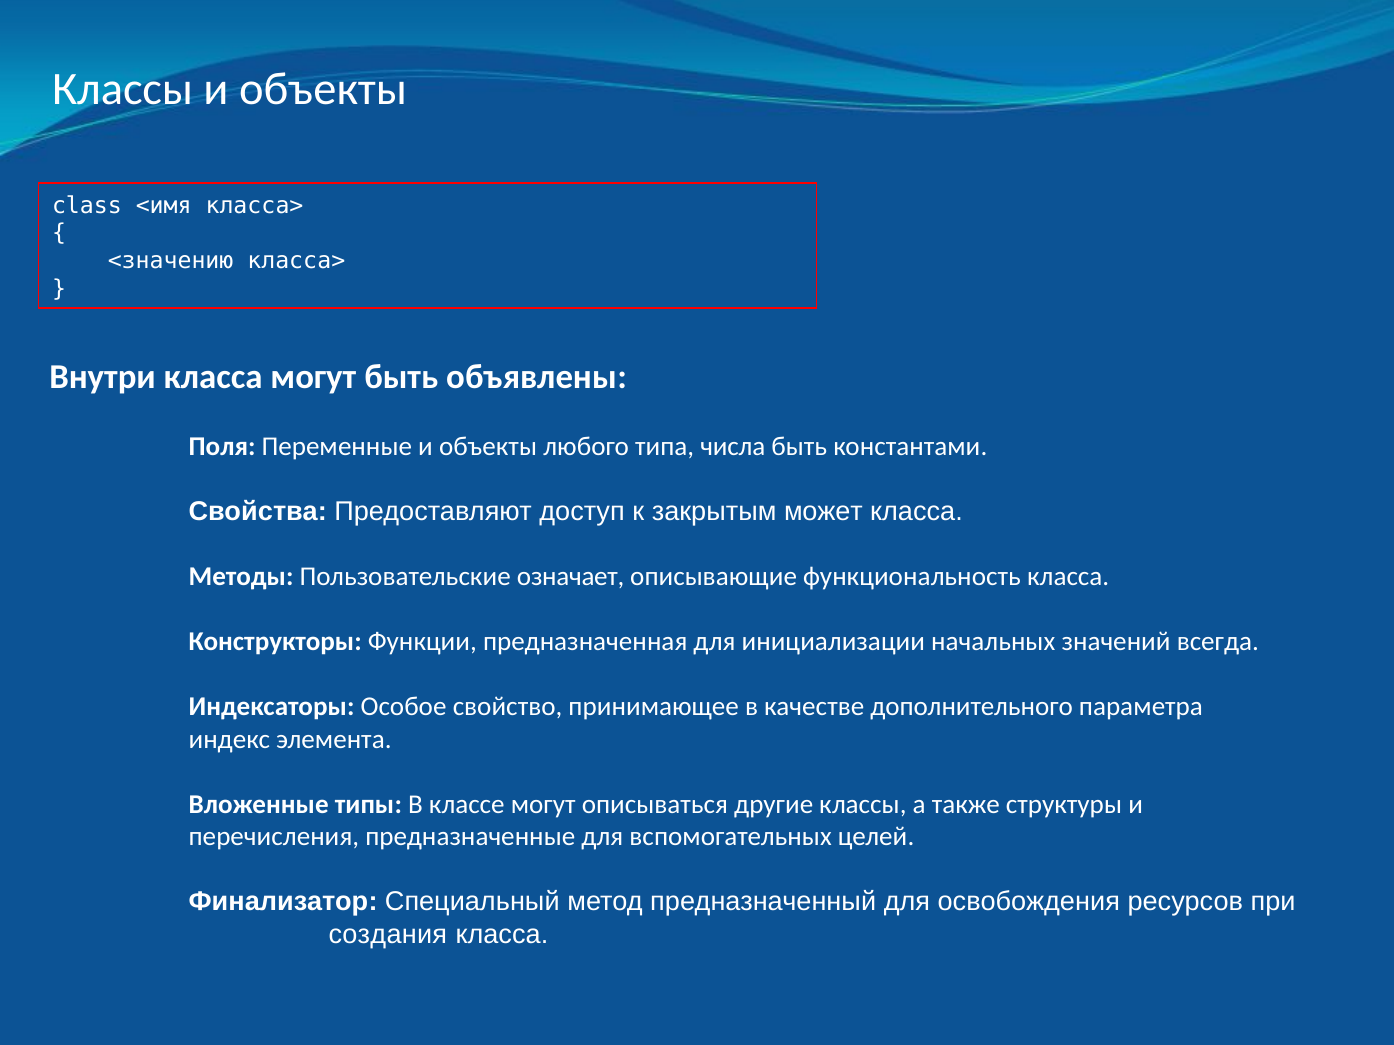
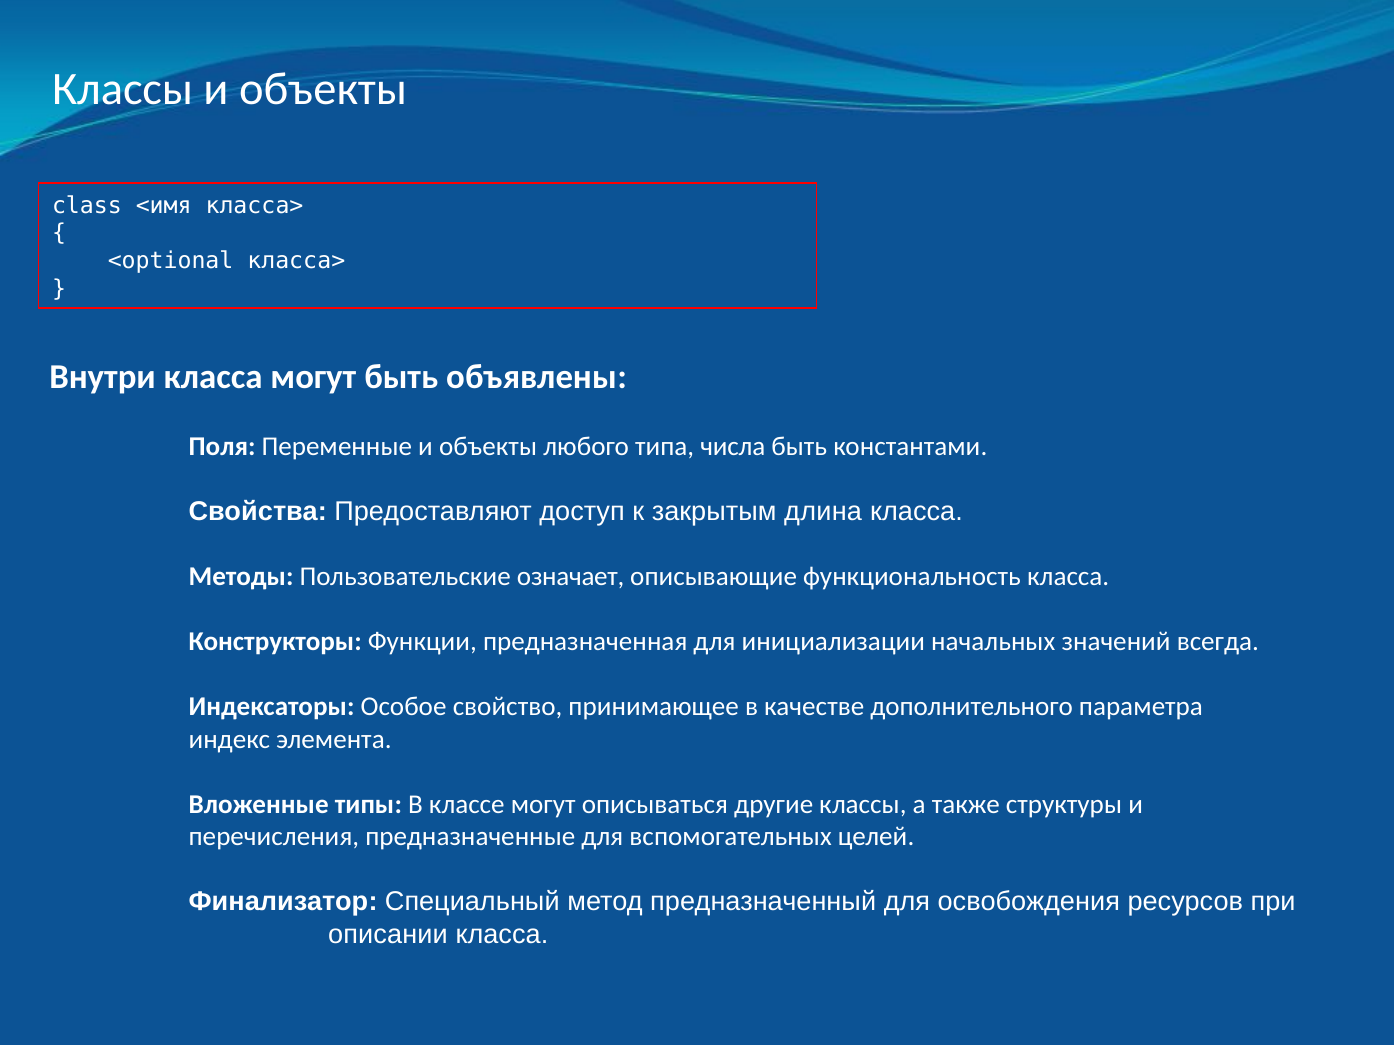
<значению: <значению -> <optional
может: может -> длина
создания: создания -> описании
